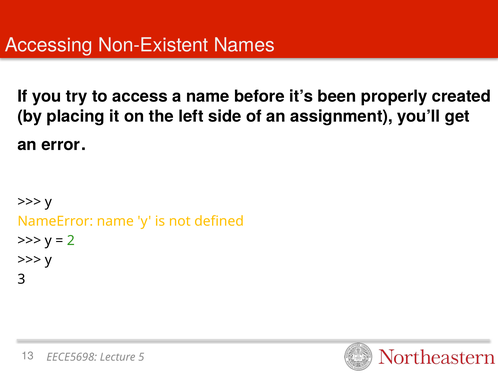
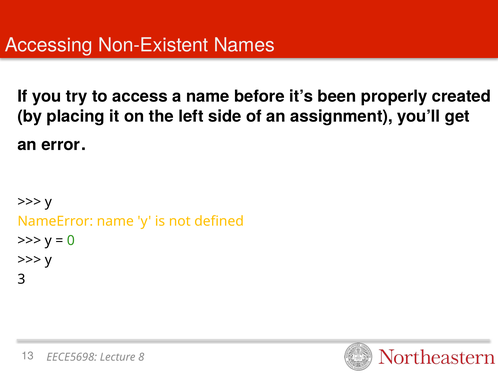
2: 2 -> 0
5: 5 -> 8
